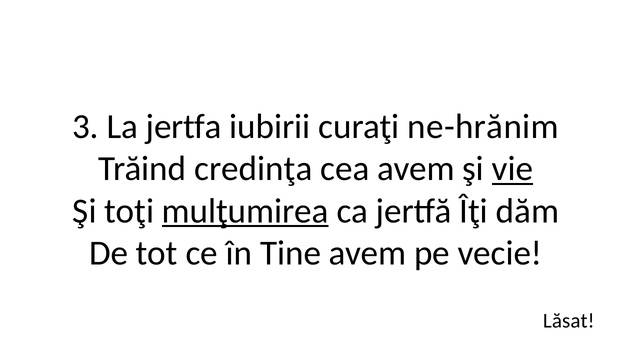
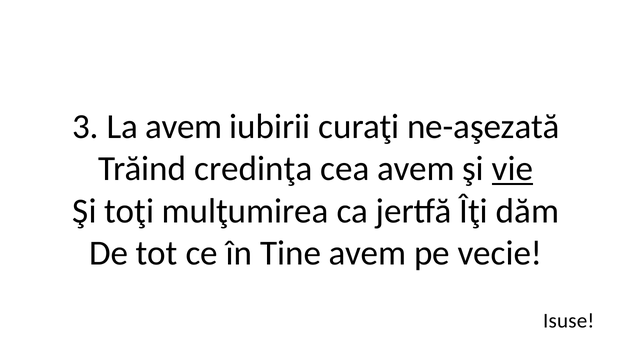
La jertfa: jertfa -> avem
ne-hrănim: ne-hrănim -> ne-aşezată
mulţumirea underline: present -> none
Lăsat: Lăsat -> Isuse
